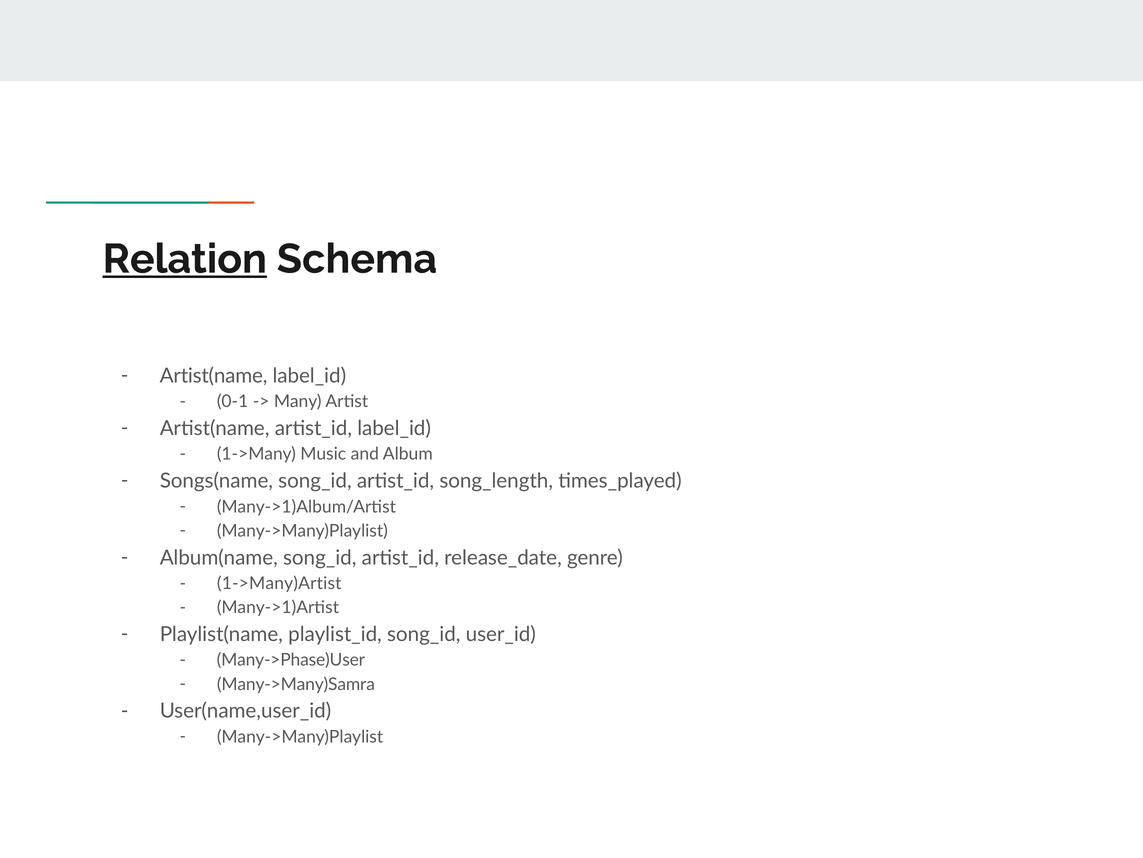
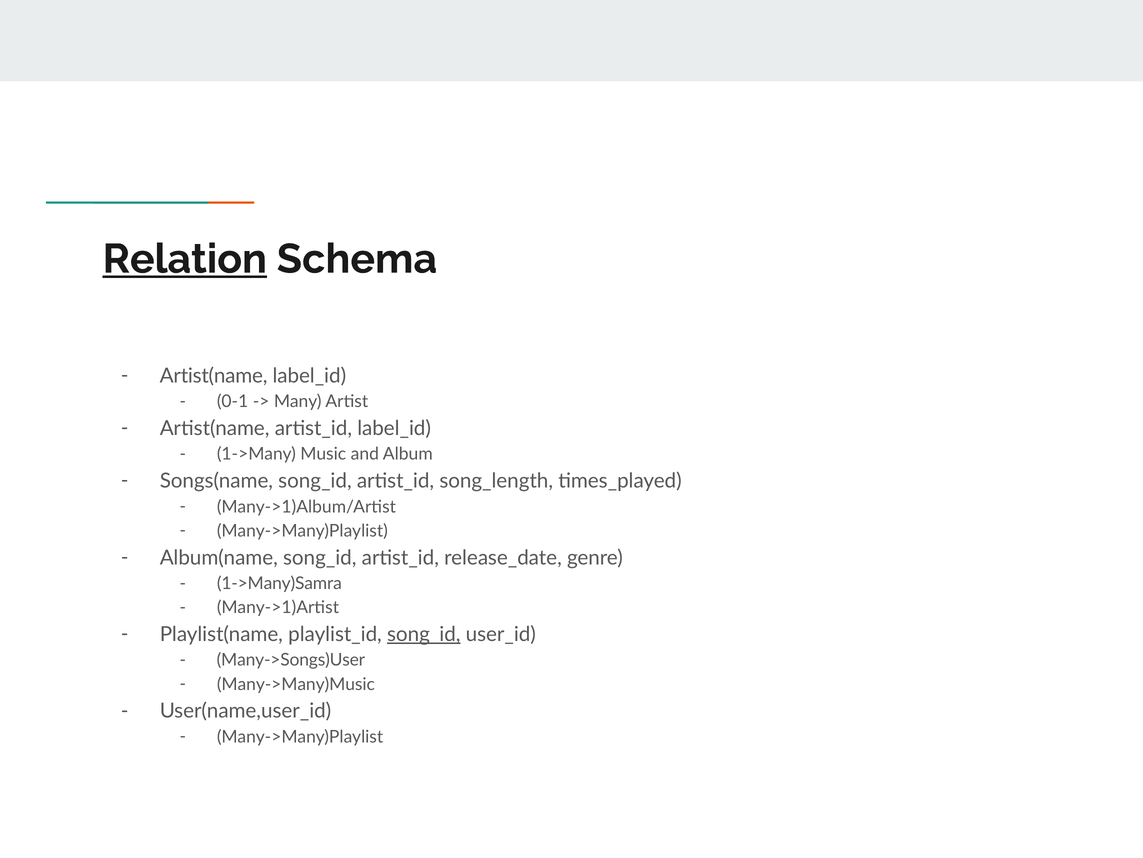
1->Many)Artist: 1->Many)Artist -> 1->Many)Samra
song_id at (424, 634) underline: none -> present
Many->Phase)User: Many->Phase)User -> Many->Songs)User
Many->Many)Samra: Many->Many)Samra -> Many->Many)Music
